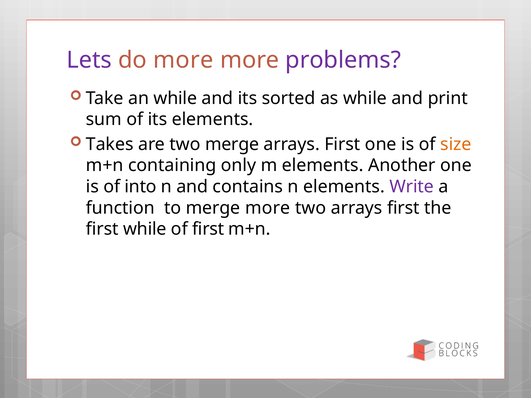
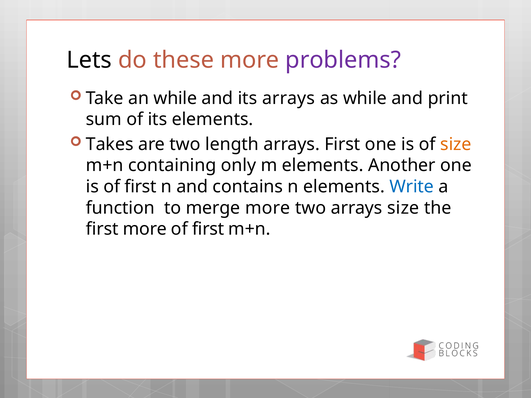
Lets colour: purple -> black
do more: more -> these
its sorted: sorted -> arrays
two merge: merge -> length
is of into: into -> first
Write colour: purple -> blue
two arrays first: first -> size
first while: while -> more
